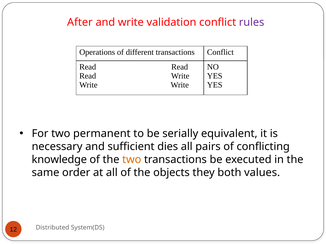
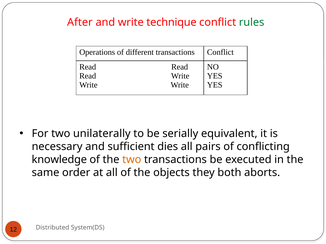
validation: validation -> technique
rules colour: purple -> green
permanent: permanent -> unilaterally
values: values -> aborts
